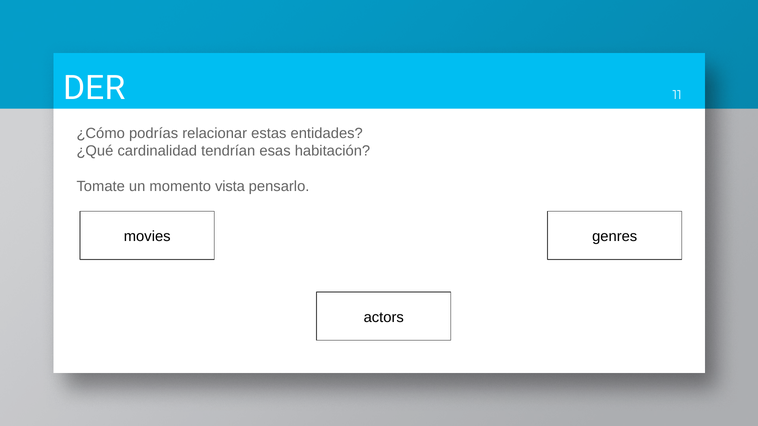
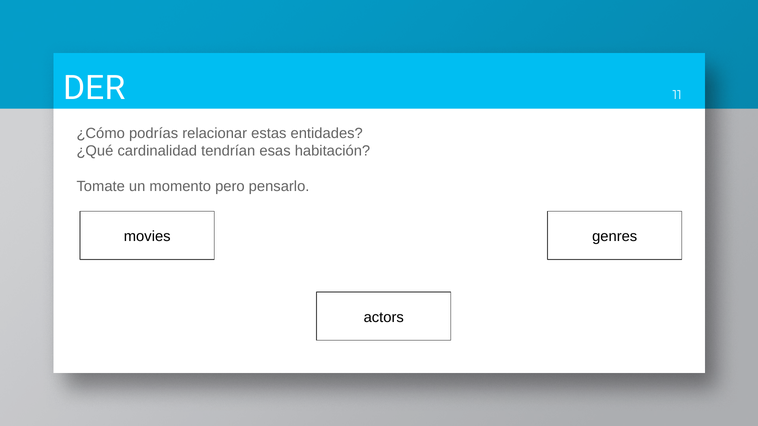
vista: vista -> pero
